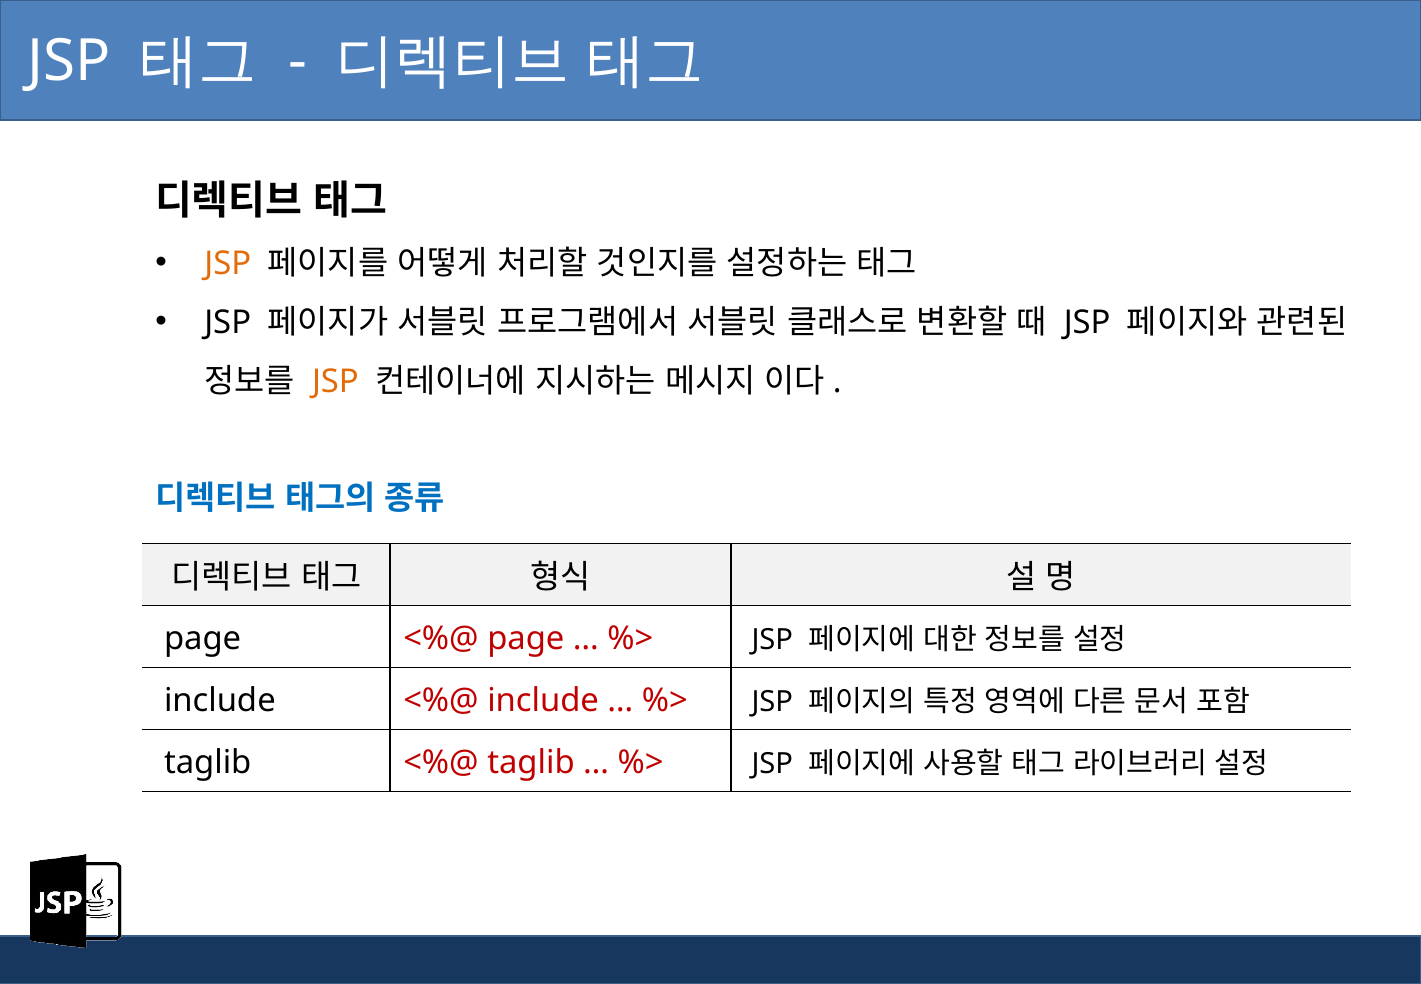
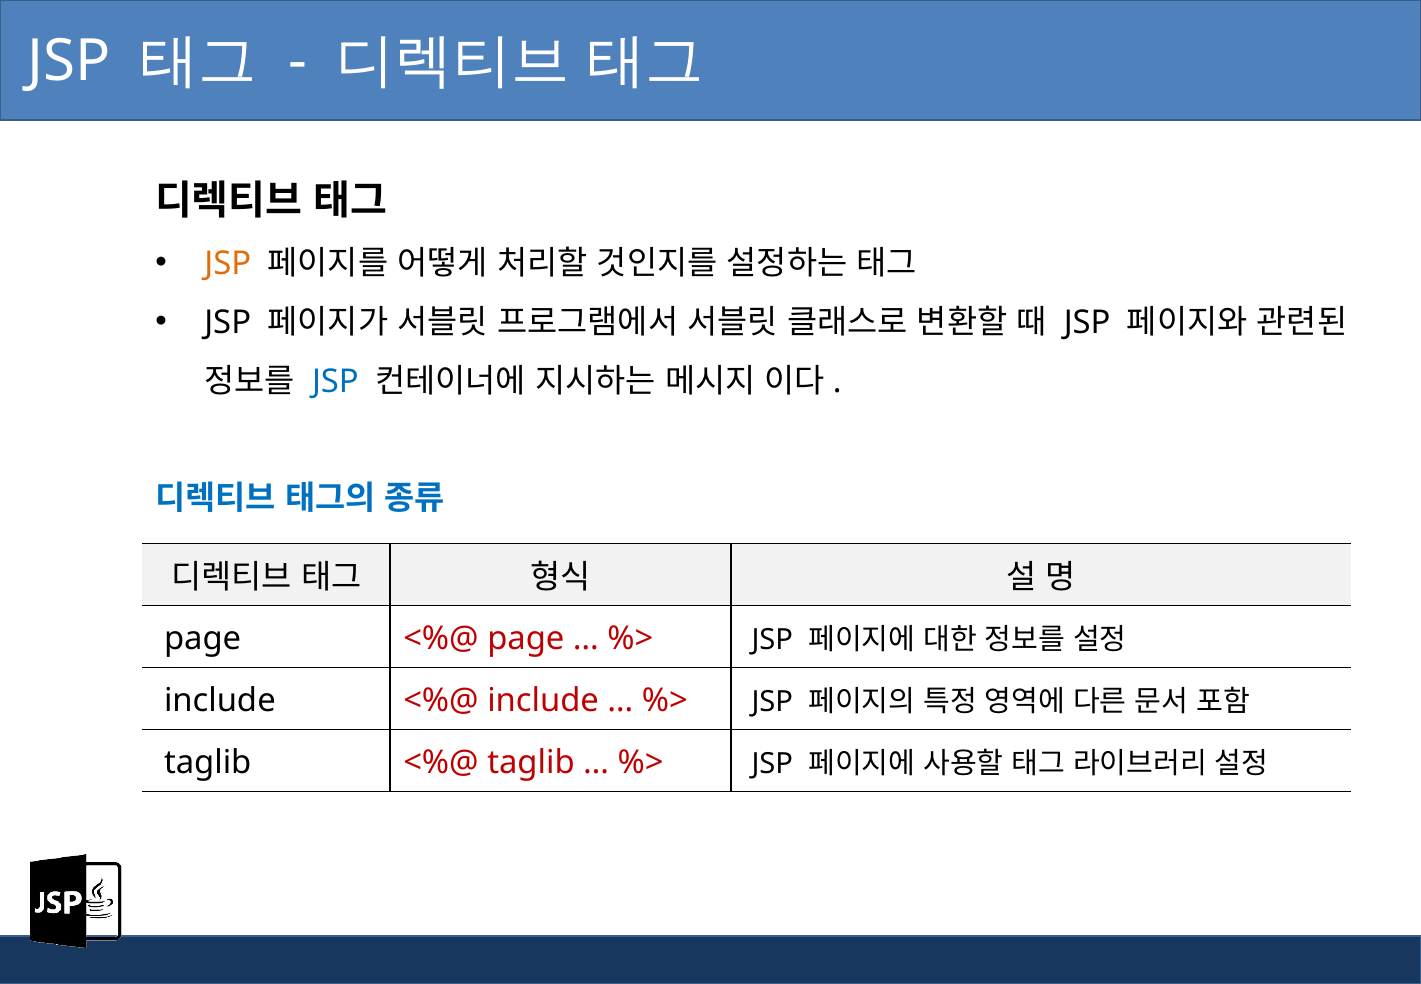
JSP at (335, 382) colour: orange -> blue
